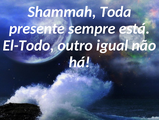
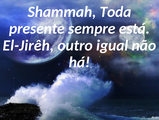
El-Todo: El-Todo -> El-Jirêh
